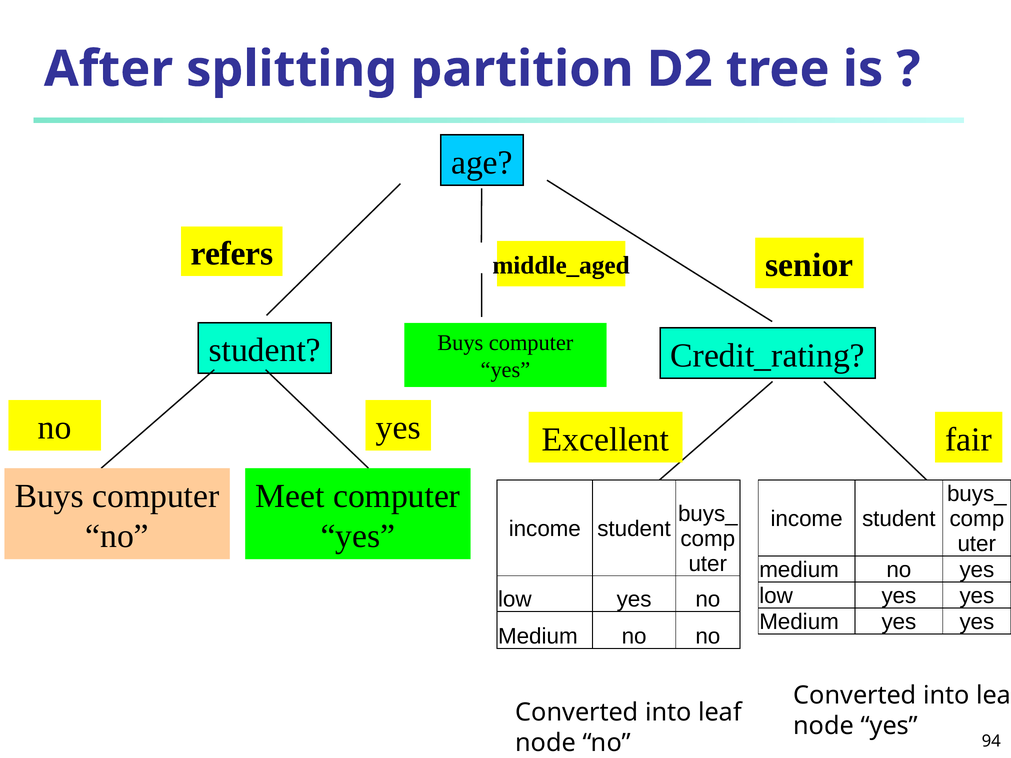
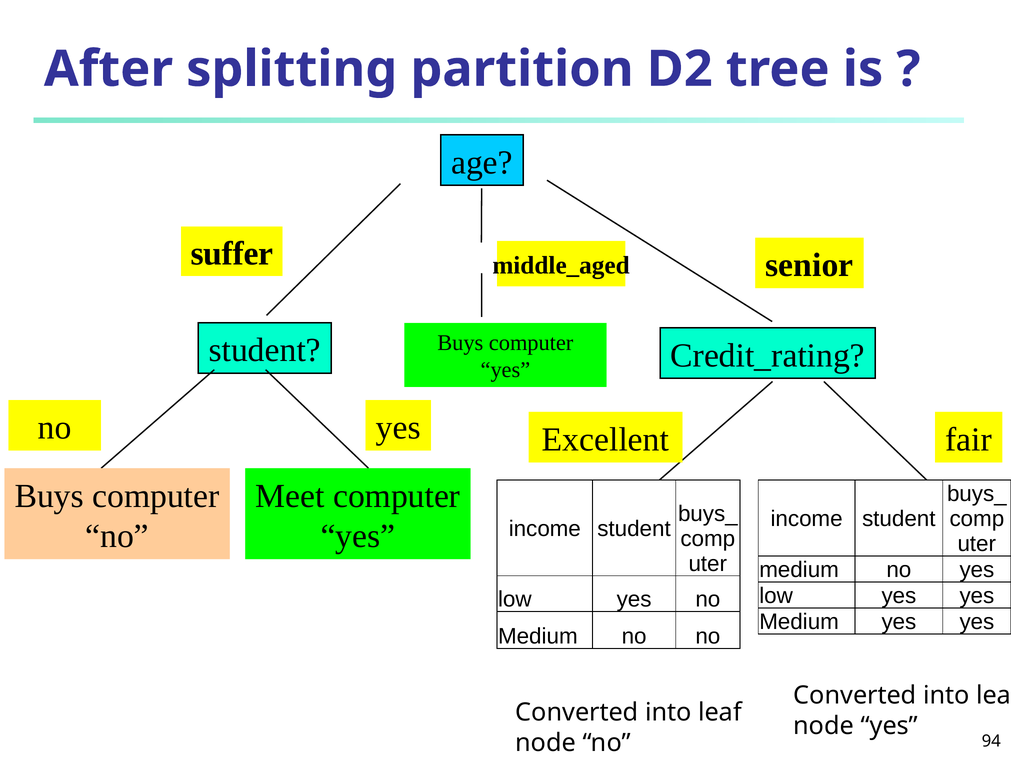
refers: refers -> suffer
